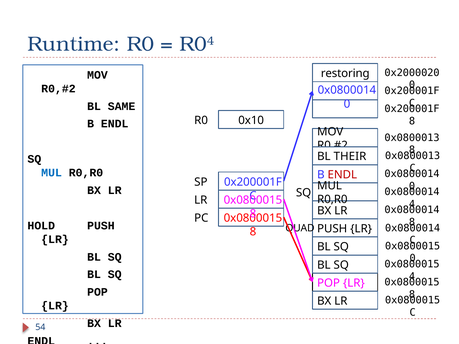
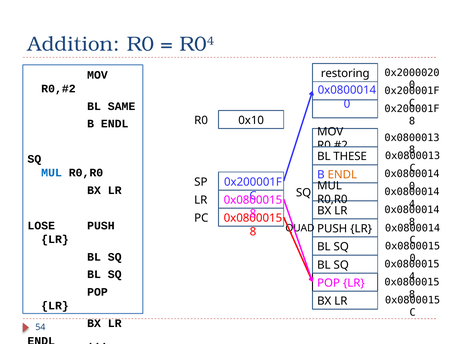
Runtime: Runtime -> Addition
THEIR: THEIR -> THESE
ENDL at (342, 175) colour: red -> orange
HOLD: HOLD -> LOSE
